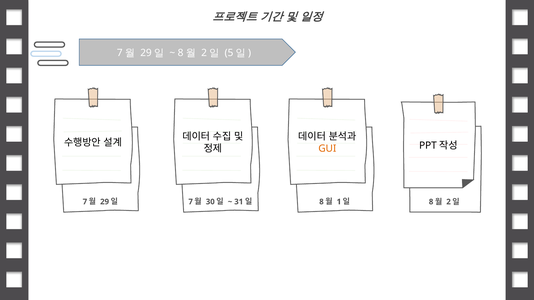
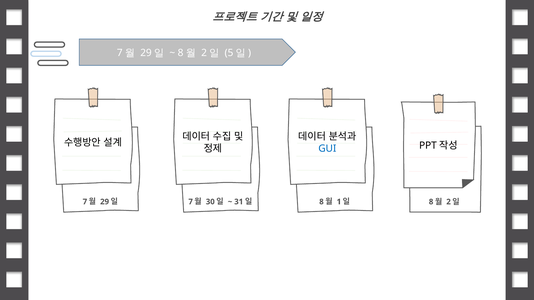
GUI colour: orange -> blue
